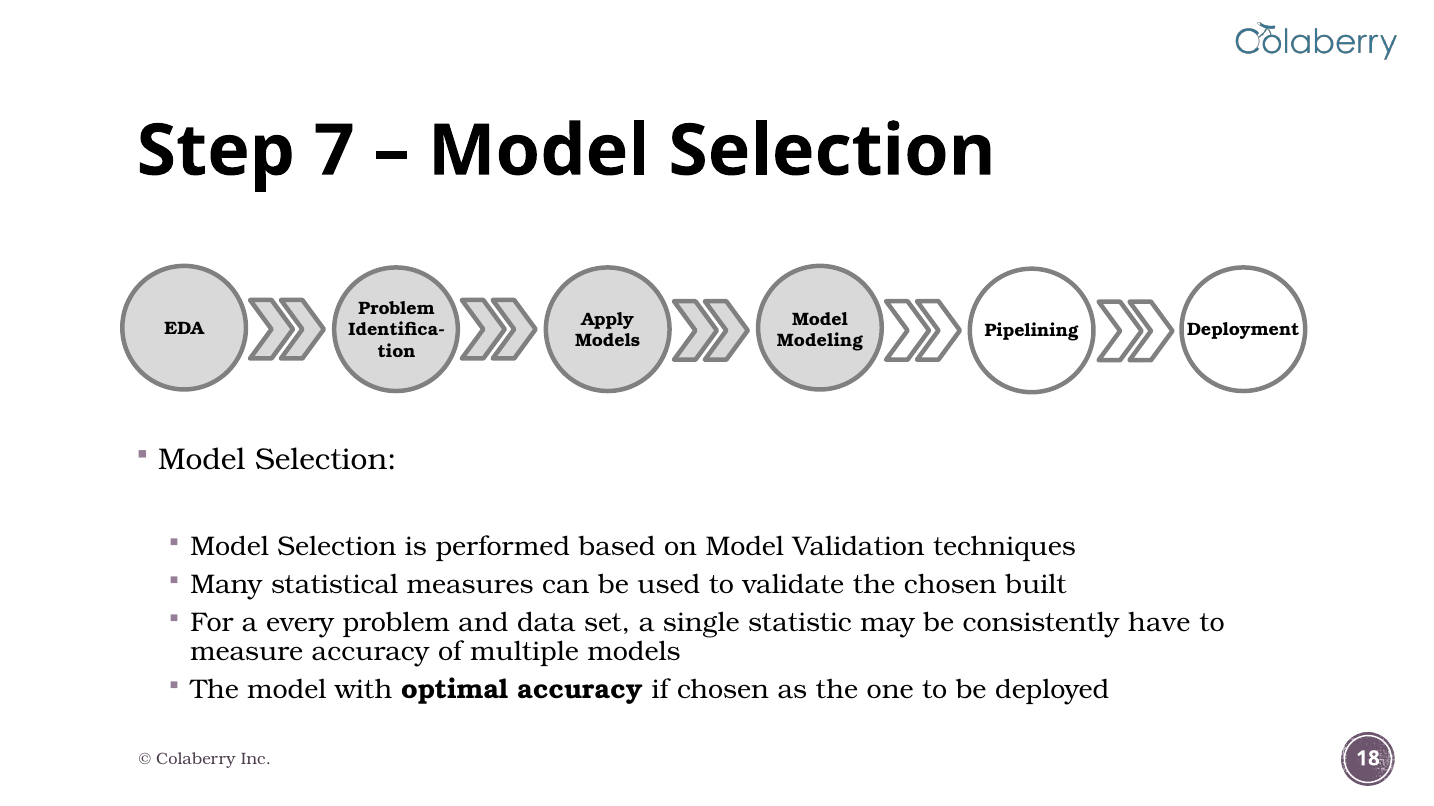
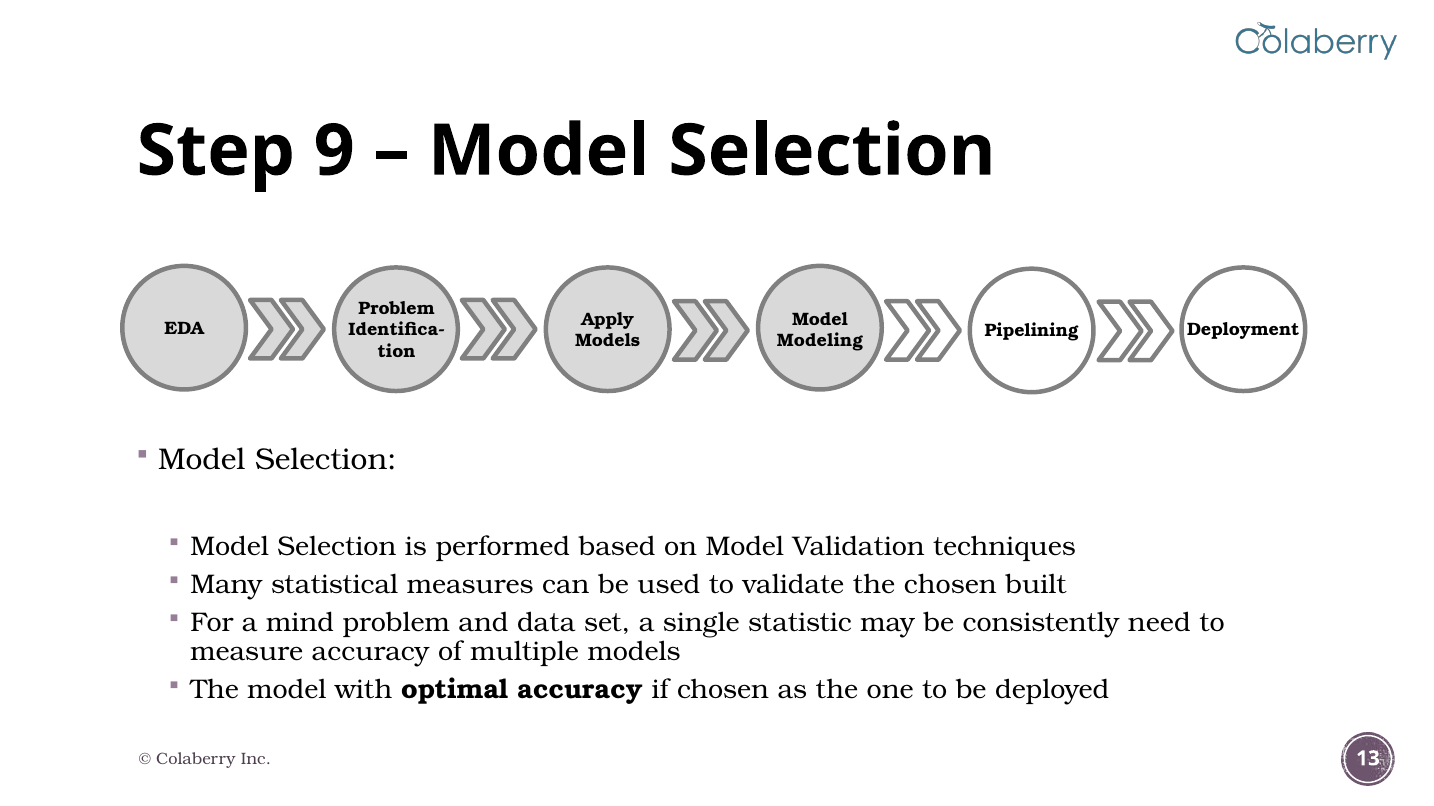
7: 7 -> 9
every: every -> mind
have: have -> need
18: 18 -> 13
